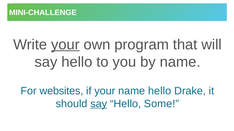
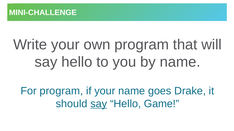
your at (65, 45) underline: present -> none
For websites: websites -> program
name hello: hello -> goes
Some: Some -> Game
